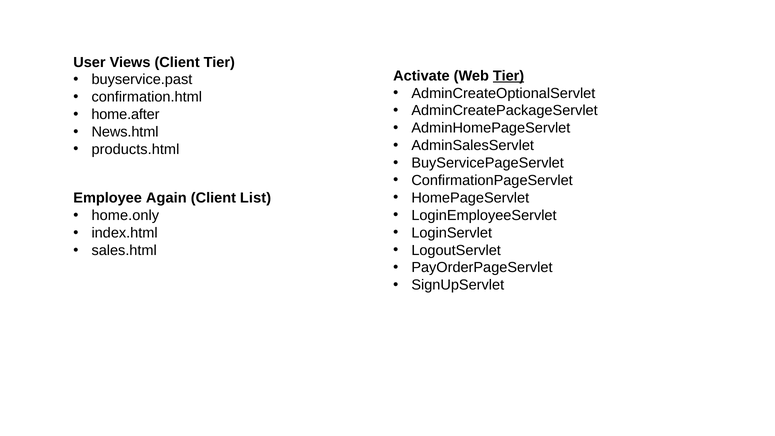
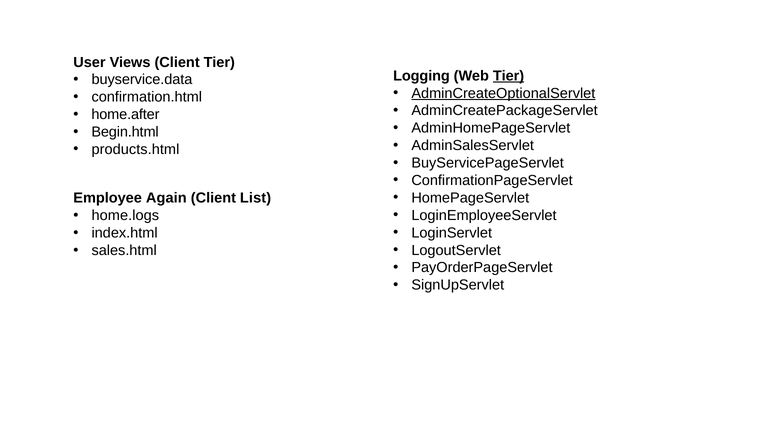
Activate: Activate -> Logging
buyservice.past: buyservice.past -> buyservice.data
AdminCreateOptionalServlet underline: none -> present
News.html: News.html -> Begin.html
home.only: home.only -> home.logs
